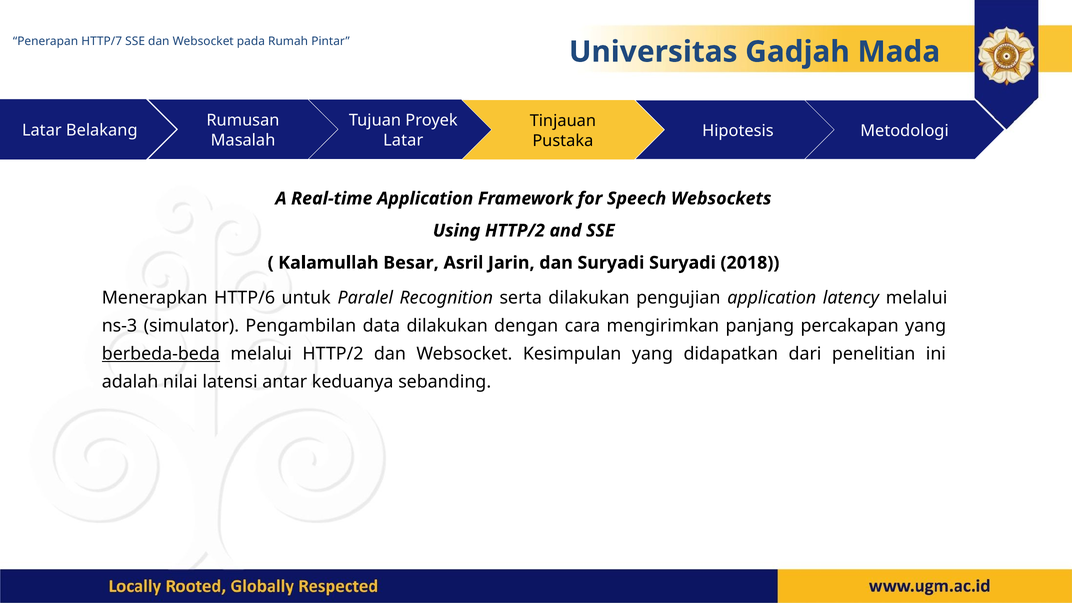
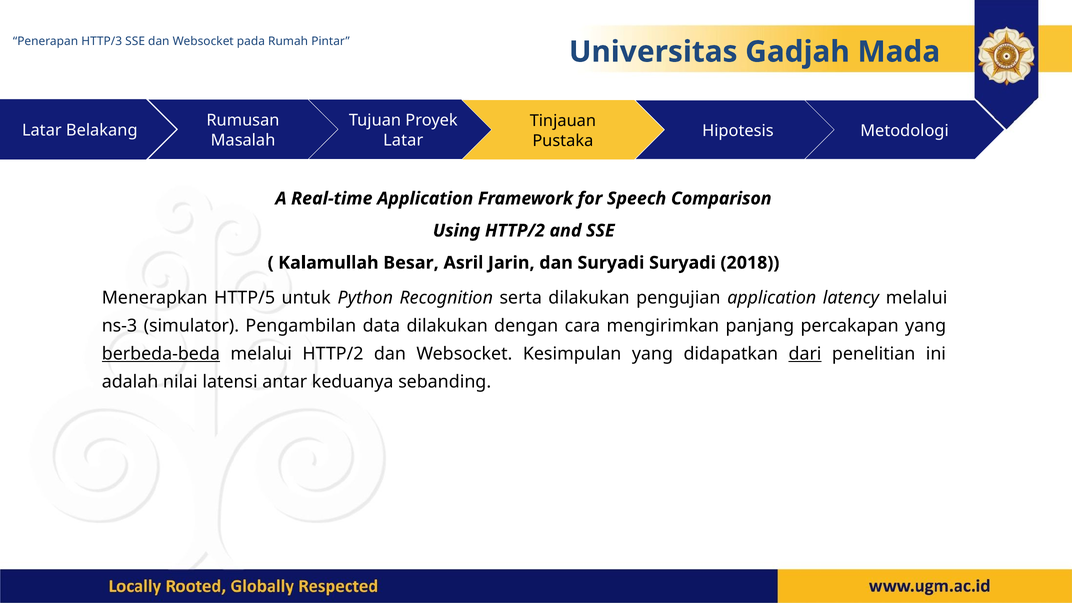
HTTP/7: HTTP/7 -> HTTP/3
Websockets: Websockets -> Comparison
HTTP/6: HTTP/6 -> HTTP/5
Paralel: Paralel -> Python
dari underline: none -> present
